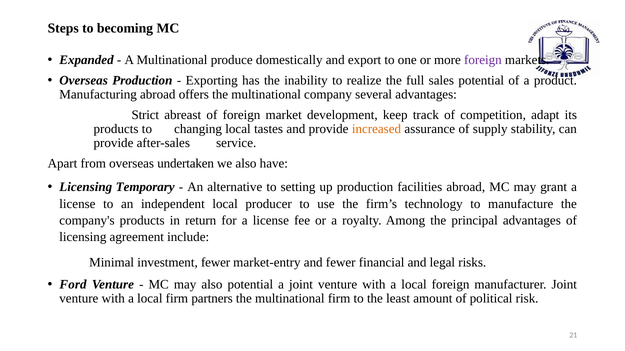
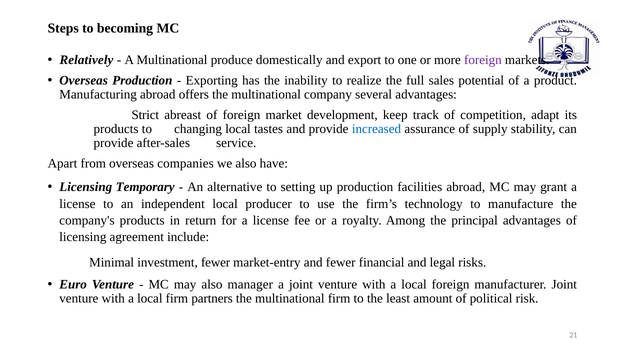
Expanded: Expanded -> Relatively
increased colour: orange -> blue
undertaken: undertaken -> companies
Ford: Ford -> Euro
also potential: potential -> manager
